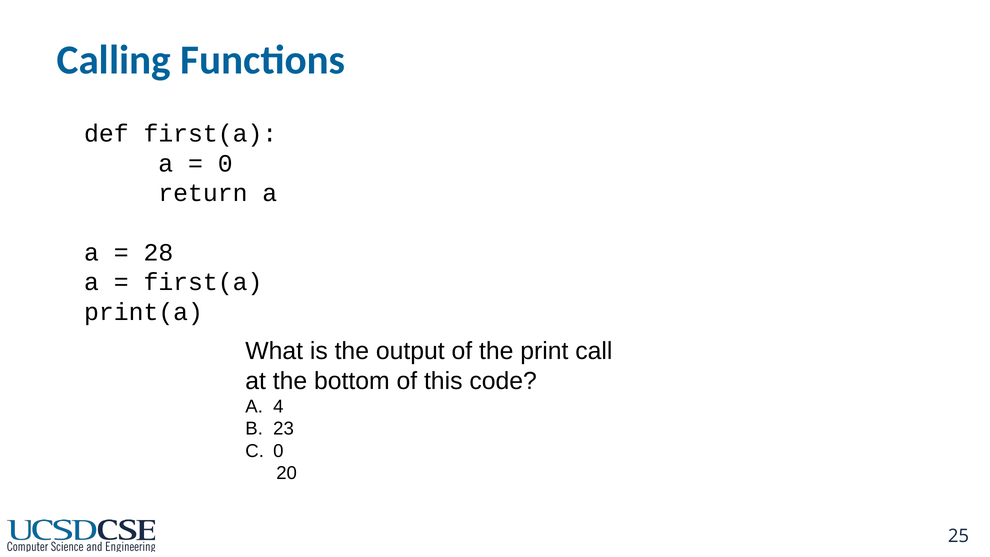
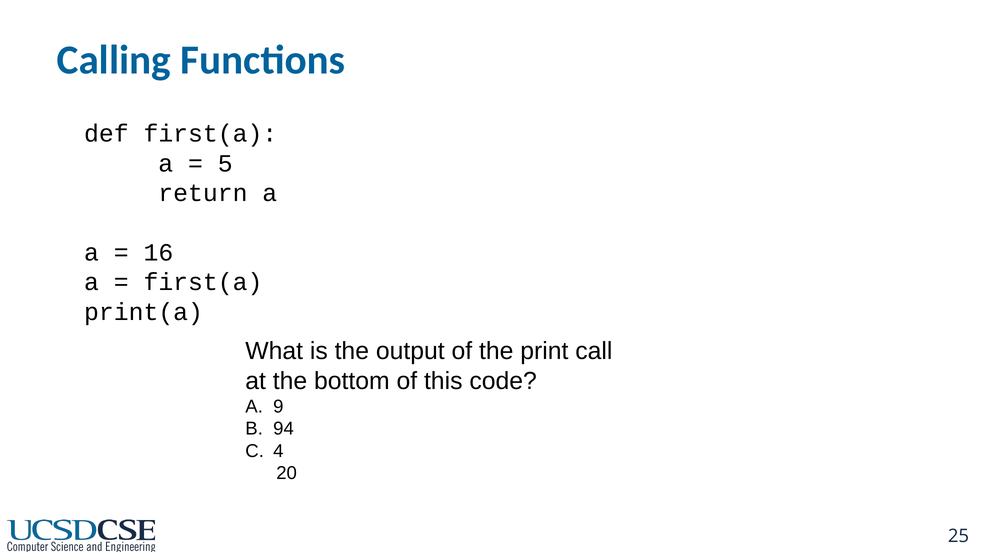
0 at (225, 163): 0 -> 5
28: 28 -> 16
4: 4 -> 9
23: 23 -> 94
0 at (278, 451): 0 -> 4
